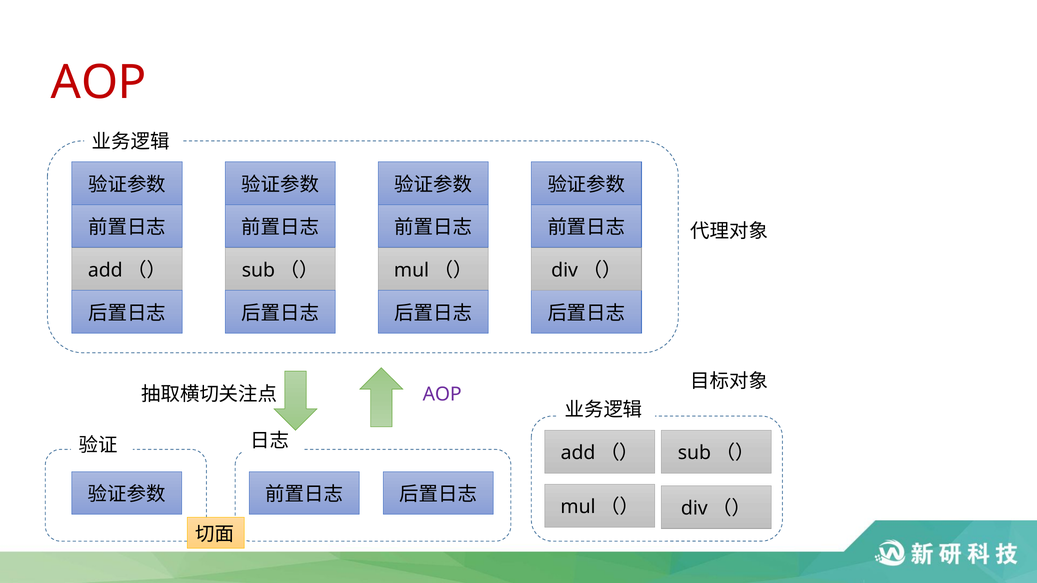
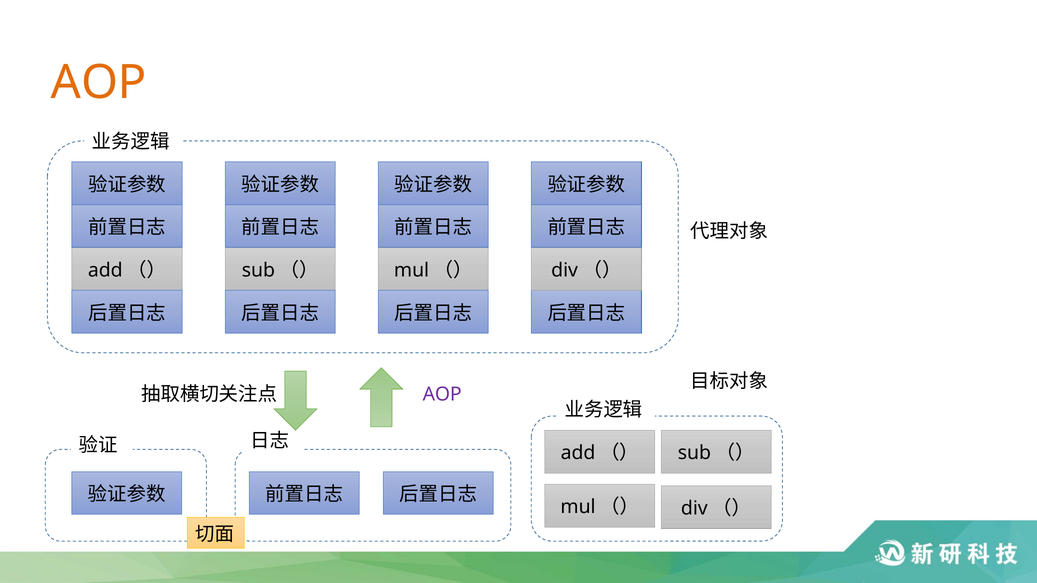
AOP at (99, 83) colour: red -> orange
